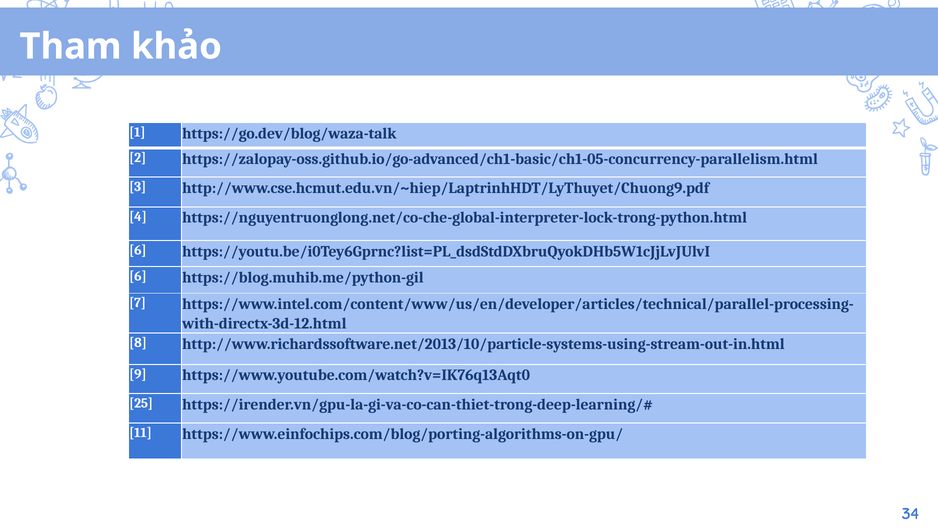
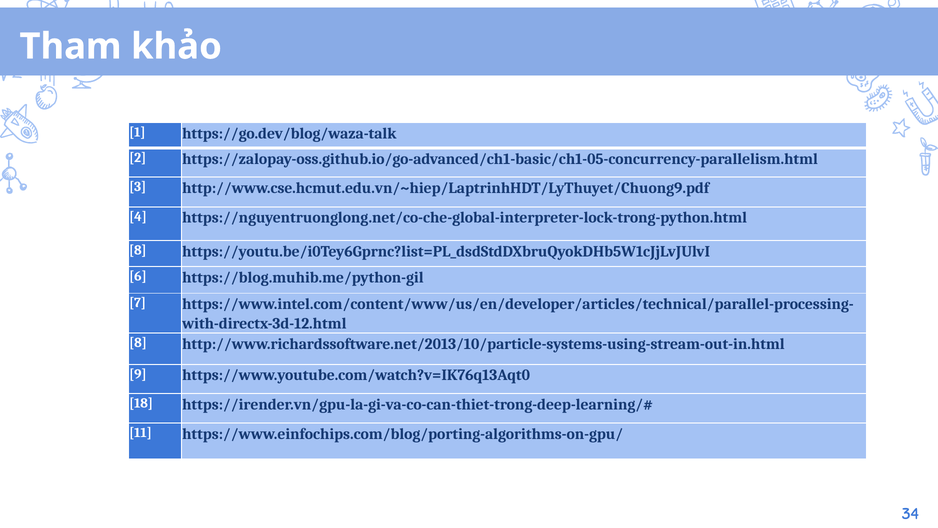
6 at (138, 250): 6 -> 8
25: 25 -> 18
